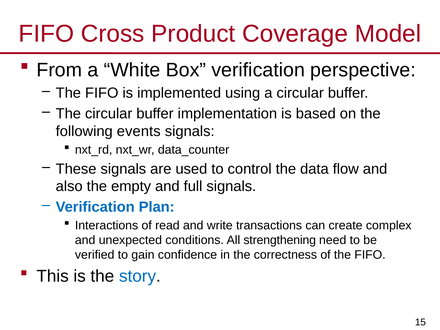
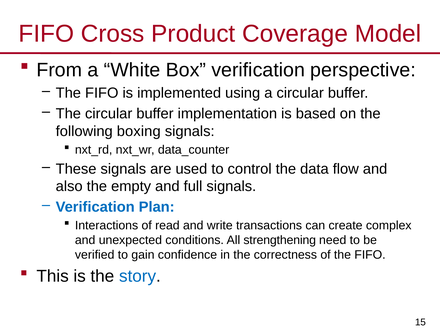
events: events -> boxing
